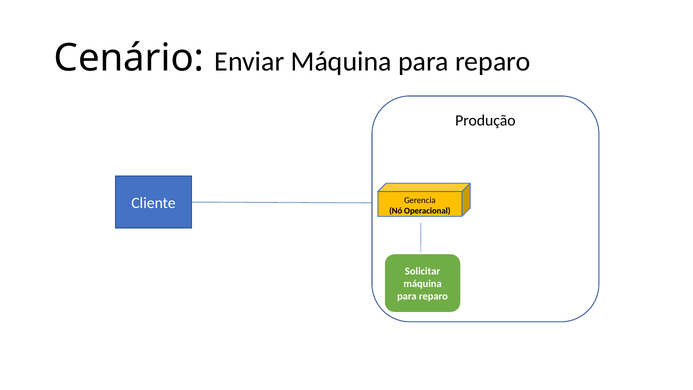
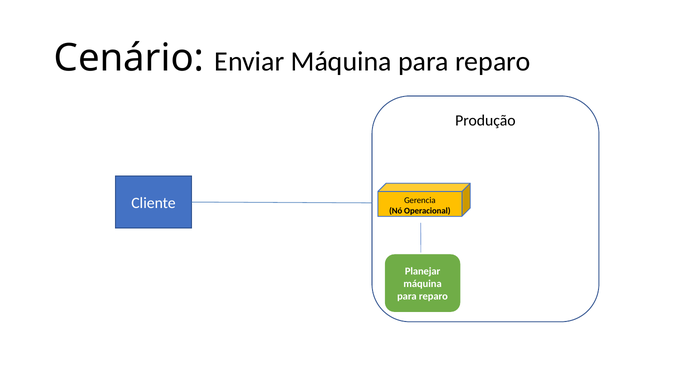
Solicitar: Solicitar -> Planejar
